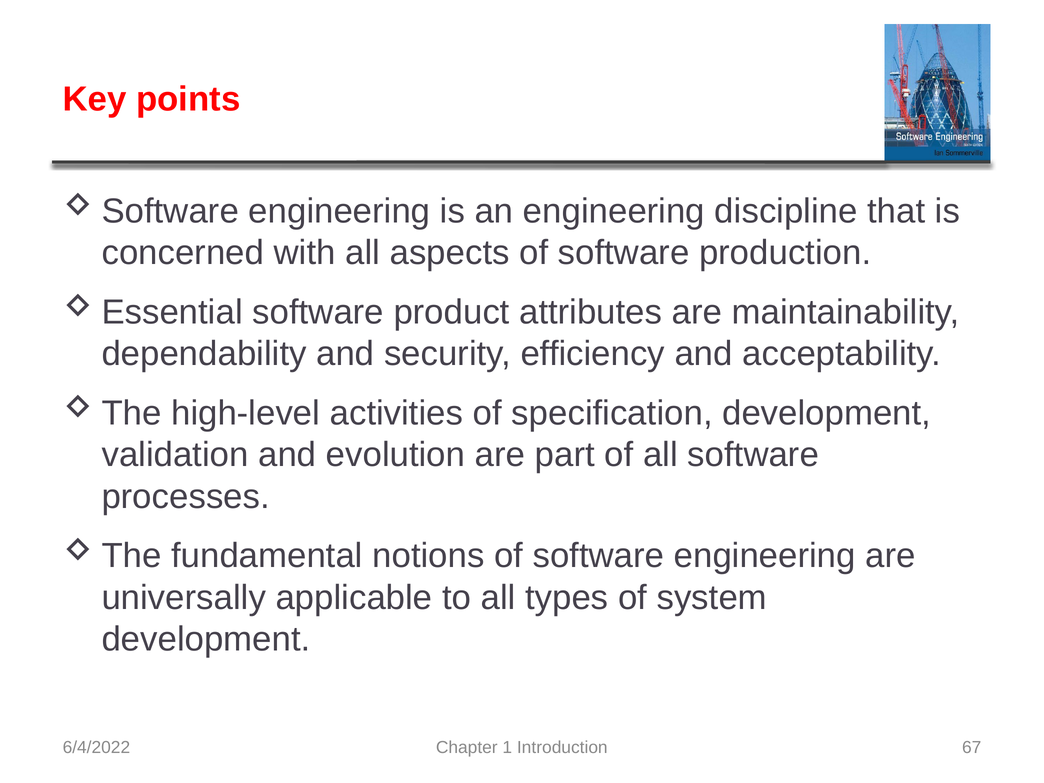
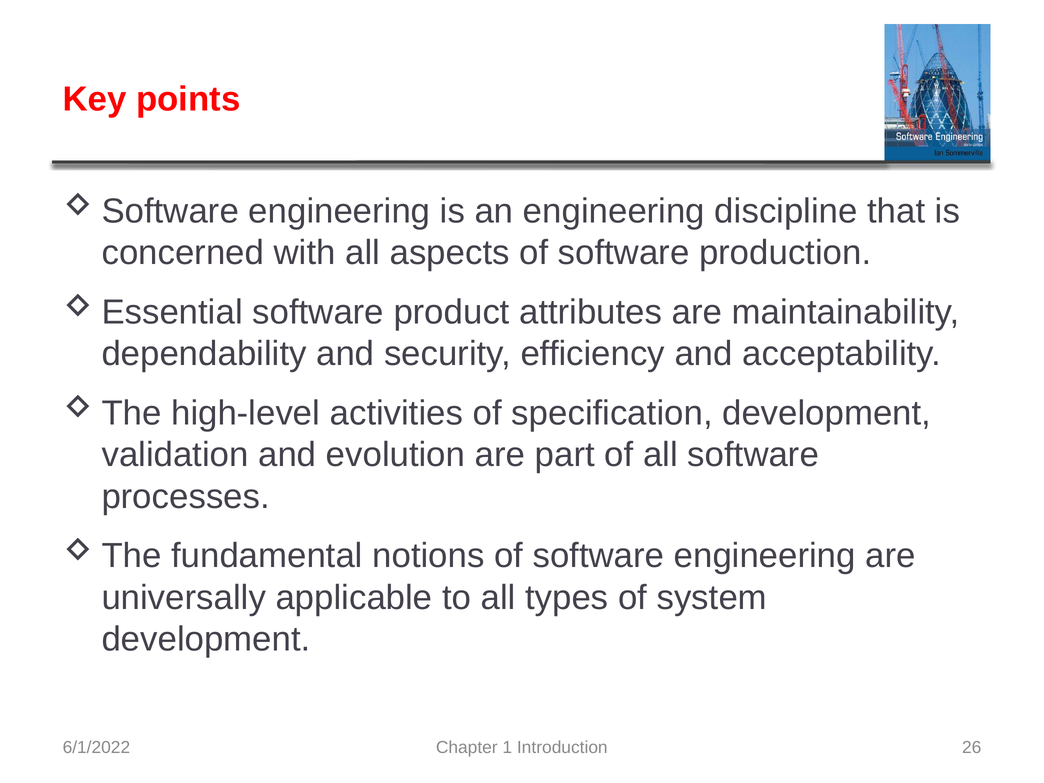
6/4/2022: 6/4/2022 -> 6/1/2022
67: 67 -> 26
